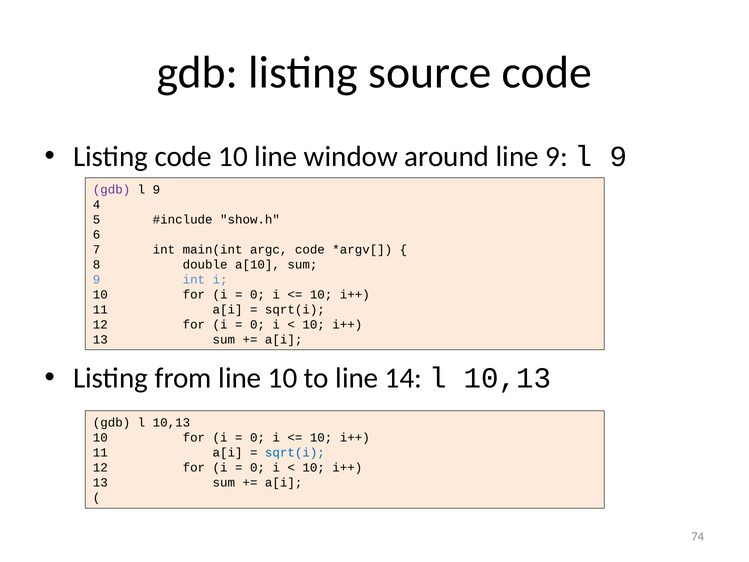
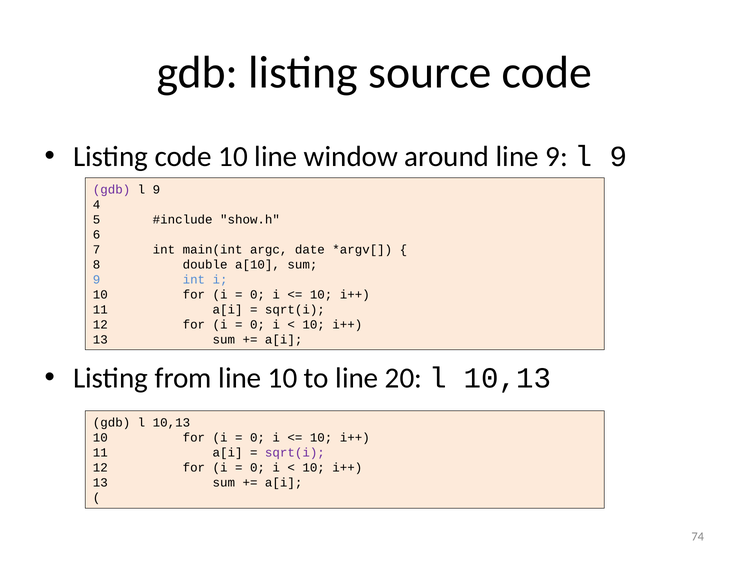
argc code: code -> date
14: 14 -> 20
sqrt(i at (295, 453) colour: blue -> purple
